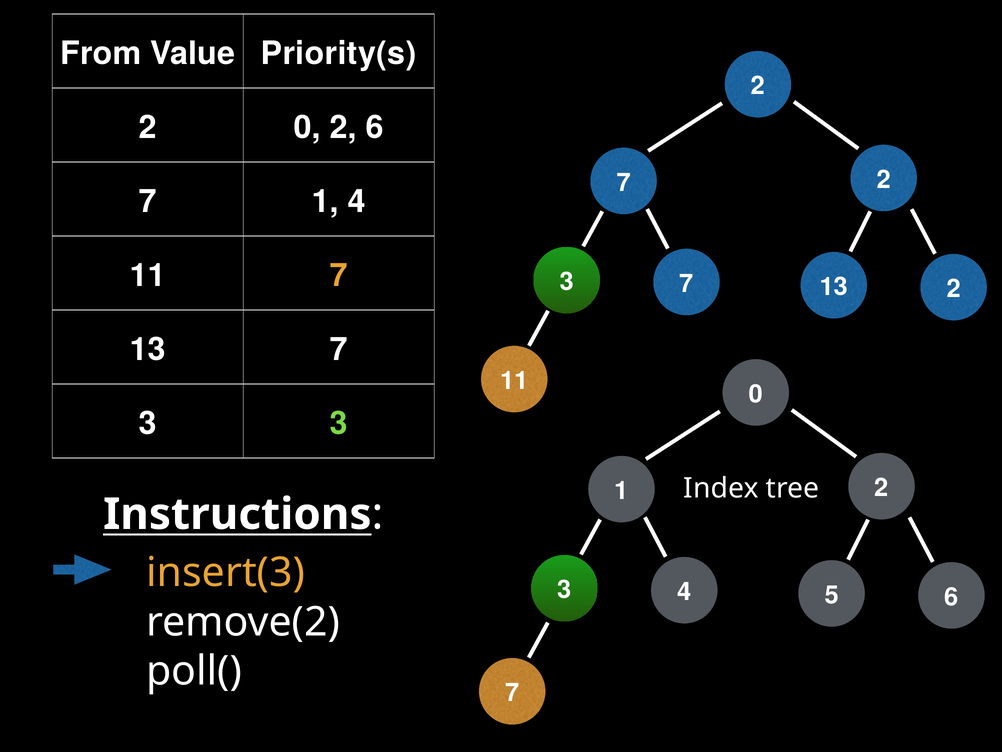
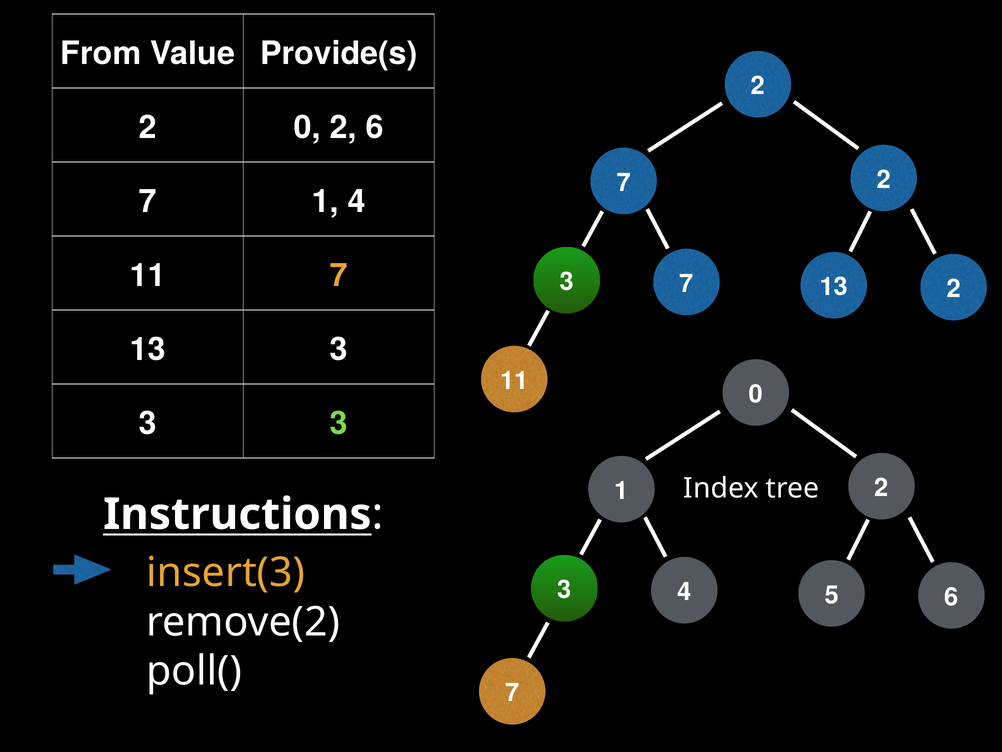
Priority(s: Priority(s -> Provide(s
7 at (339, 349): 7 -> 3
